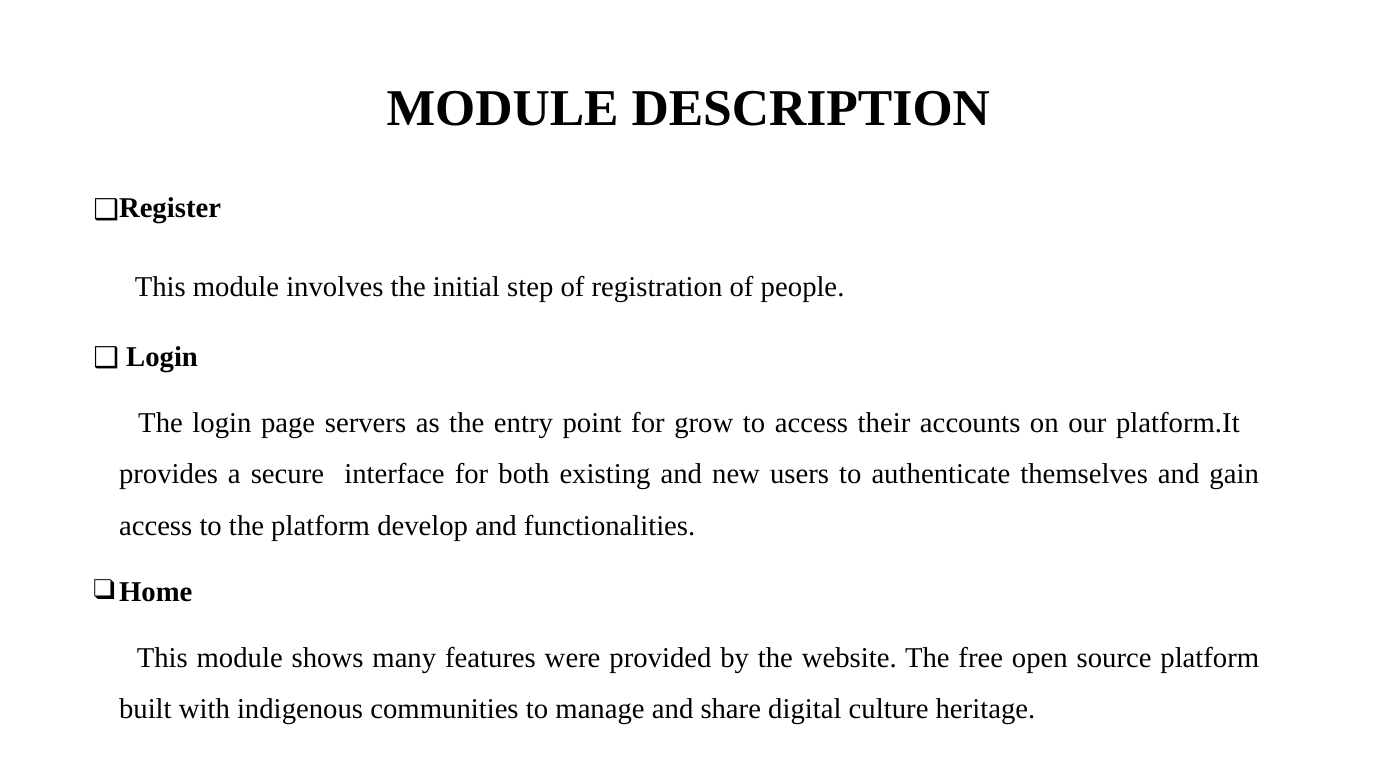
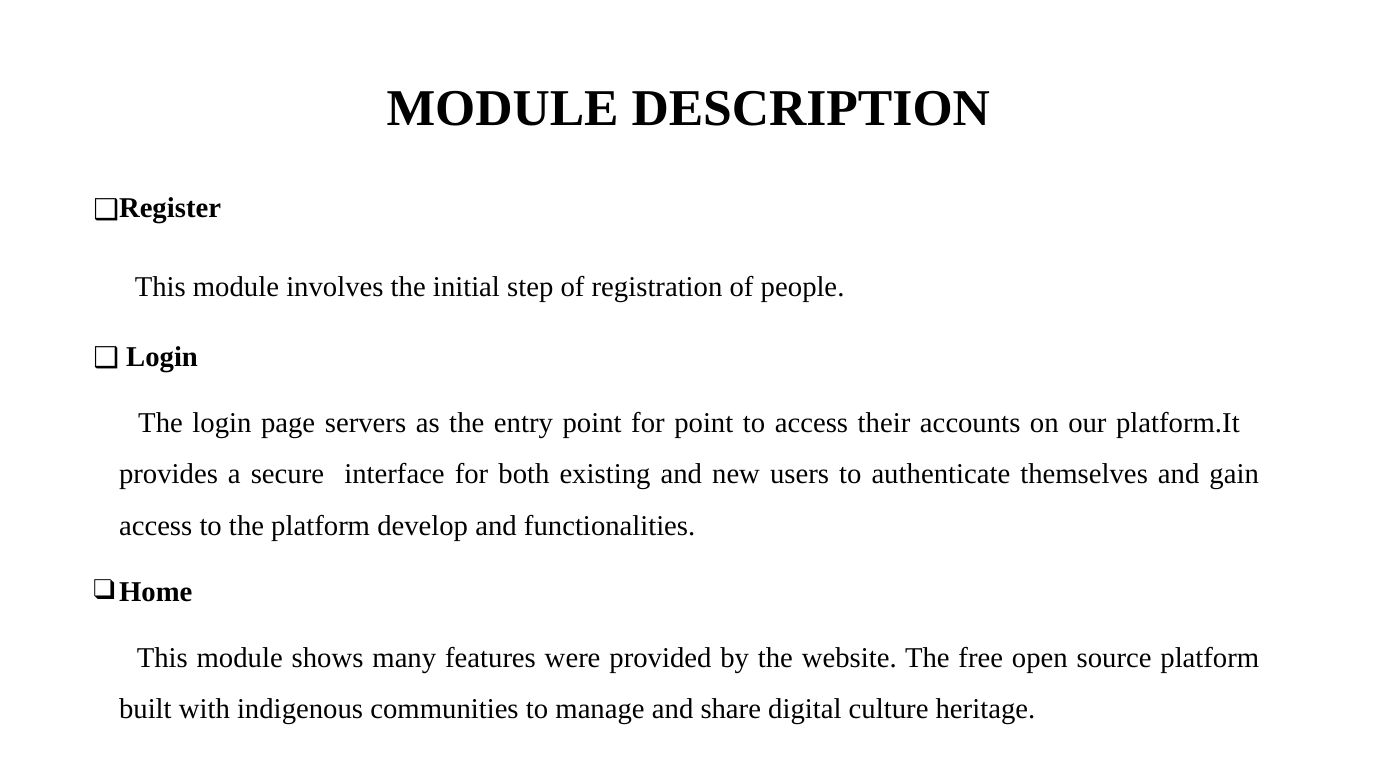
for grow: grow -> point
